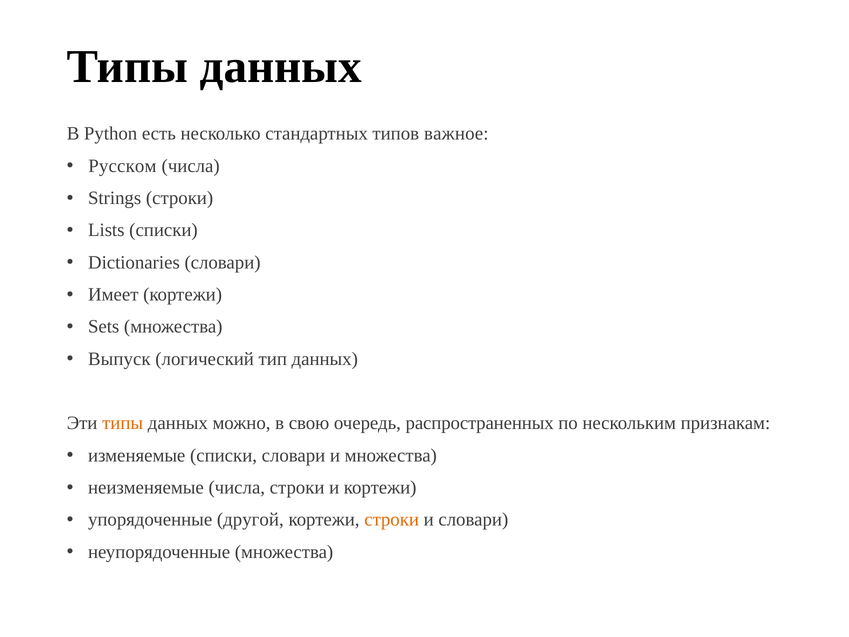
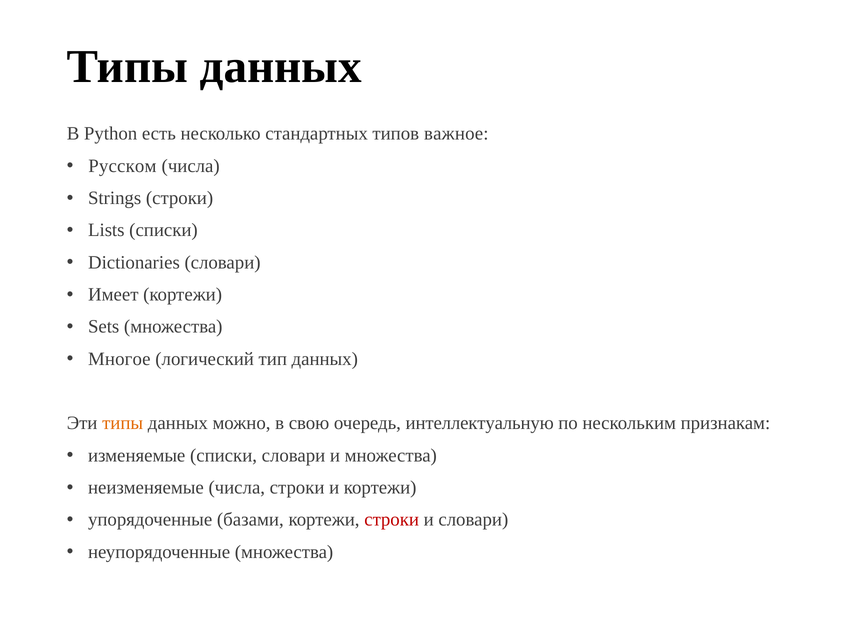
Выпуск: Выпуск -> Многое
распространенных: распространенных -> интеллектуальную
другой: другой -> базами
строки at (392, 520) colour: orange -> red
